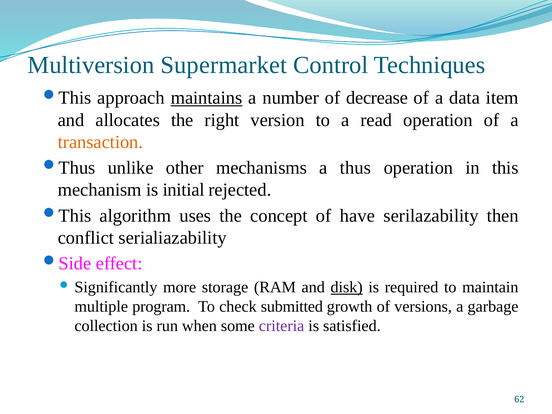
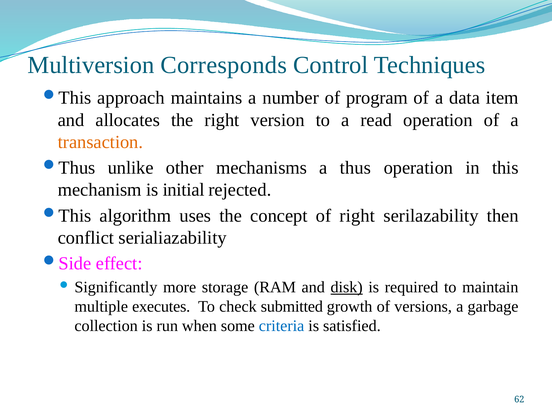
Supermarket: Supermarket -> Corresponds
maintains underline: present -> none
decrease: decrease -> program
of have: have -> right
program: program -> executes
criteria colour: purple -> blue
